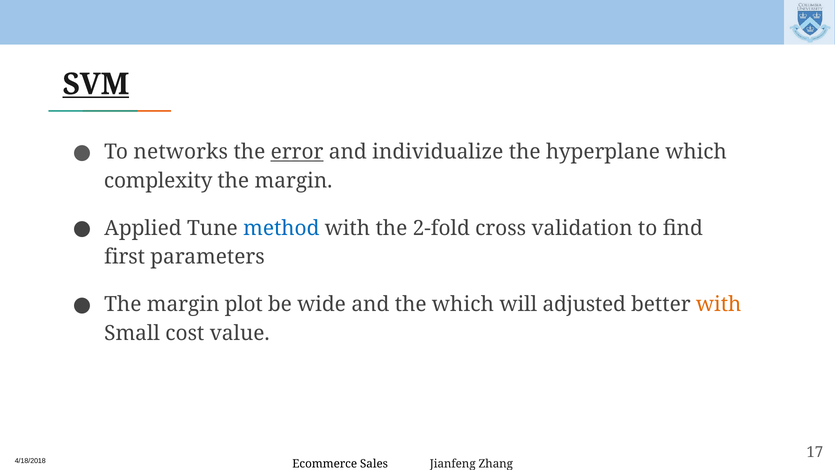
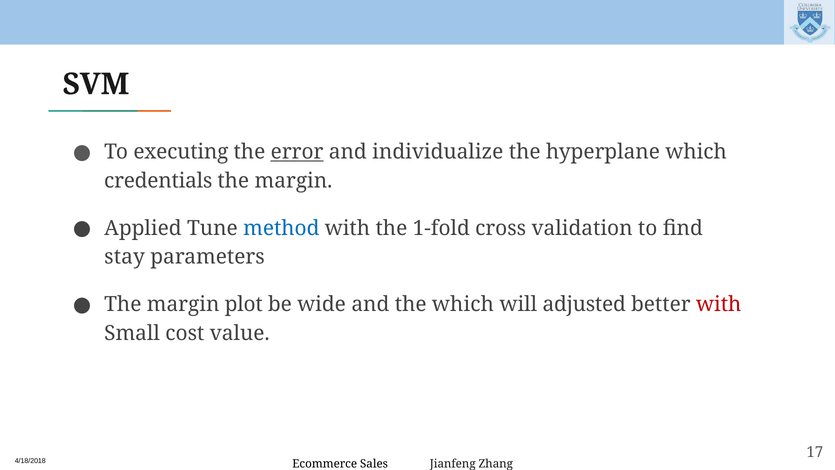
SVM underline: present -> none
networks: networks -> executing
complexity: complexity -> credentials
2-fold: 2-fold -> 1-fold
first: first -> stay
with at (719, 304) colour: orange -> red
